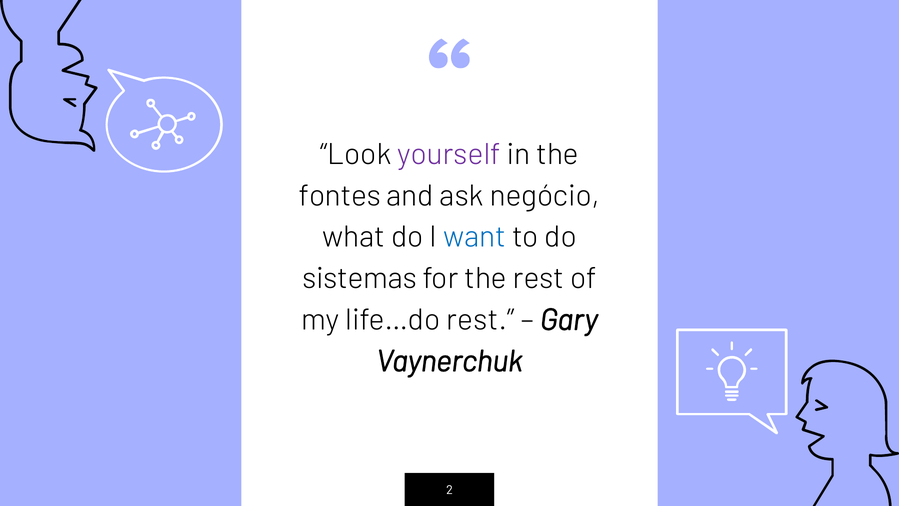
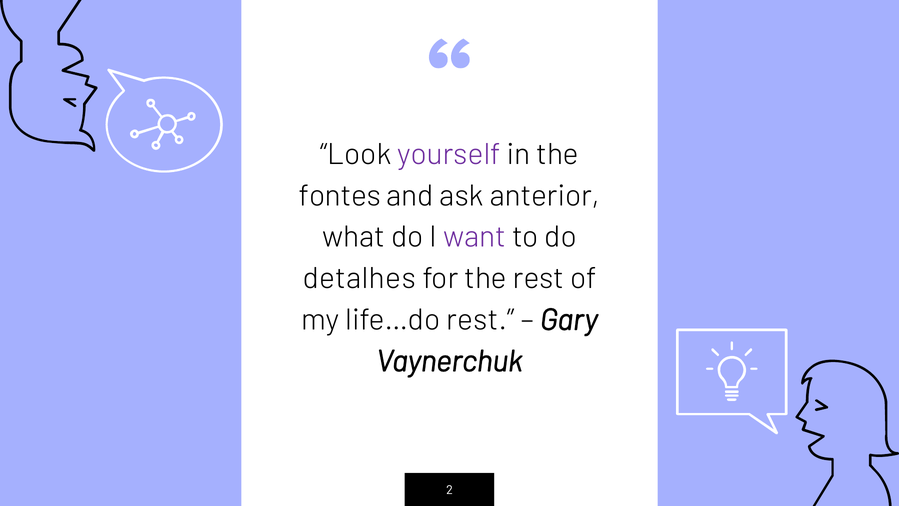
negócio: negócio -> anterior
want colour: blue -> purple
sistemas: sistemas -> detalhes
